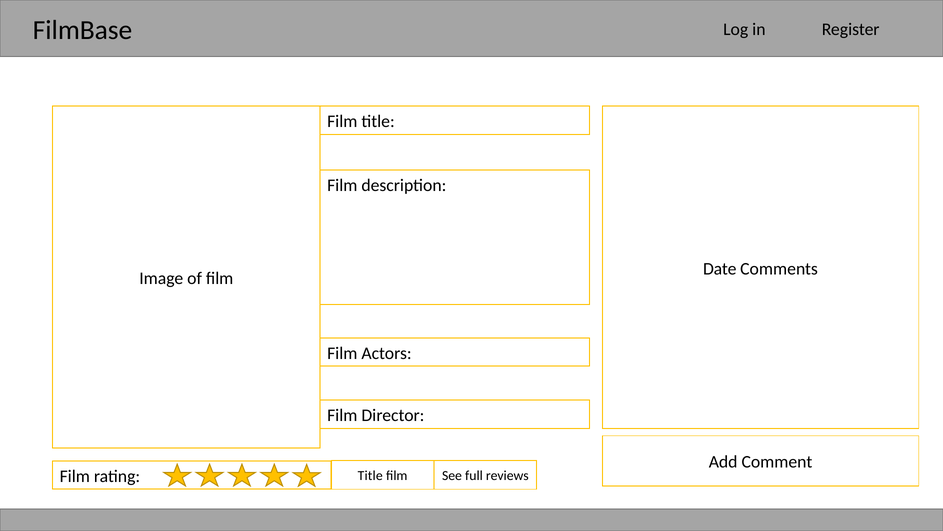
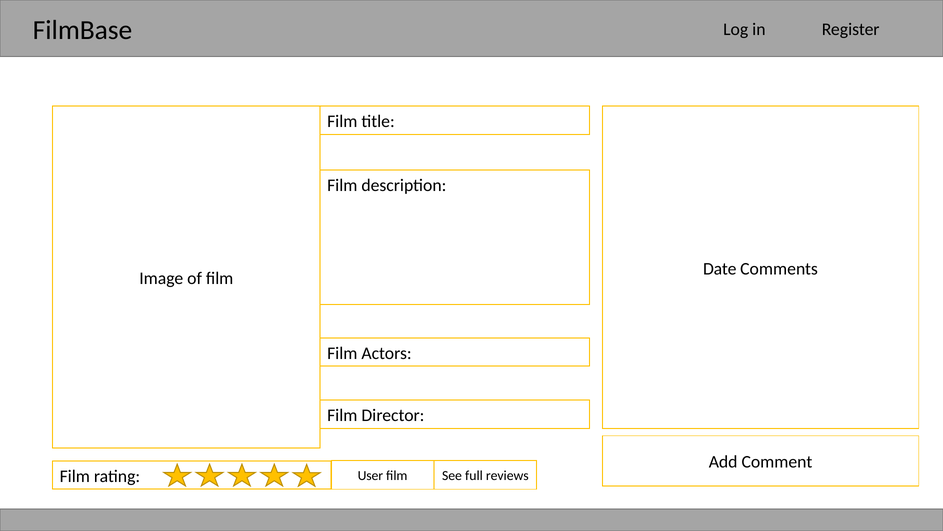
Title at (370, 475): Title -> User
